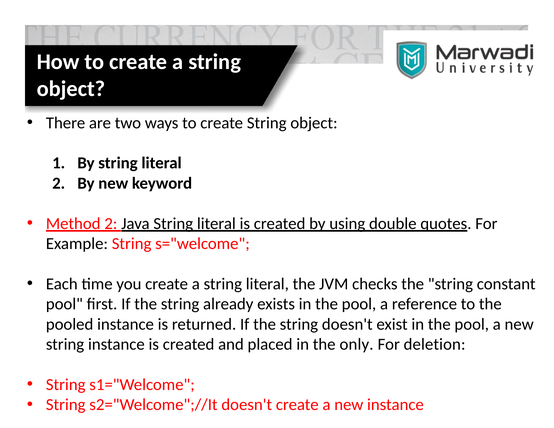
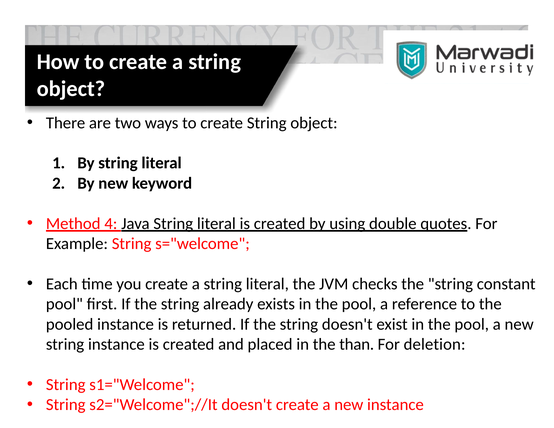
Method 2: 2 -> 4
only: only -> than
